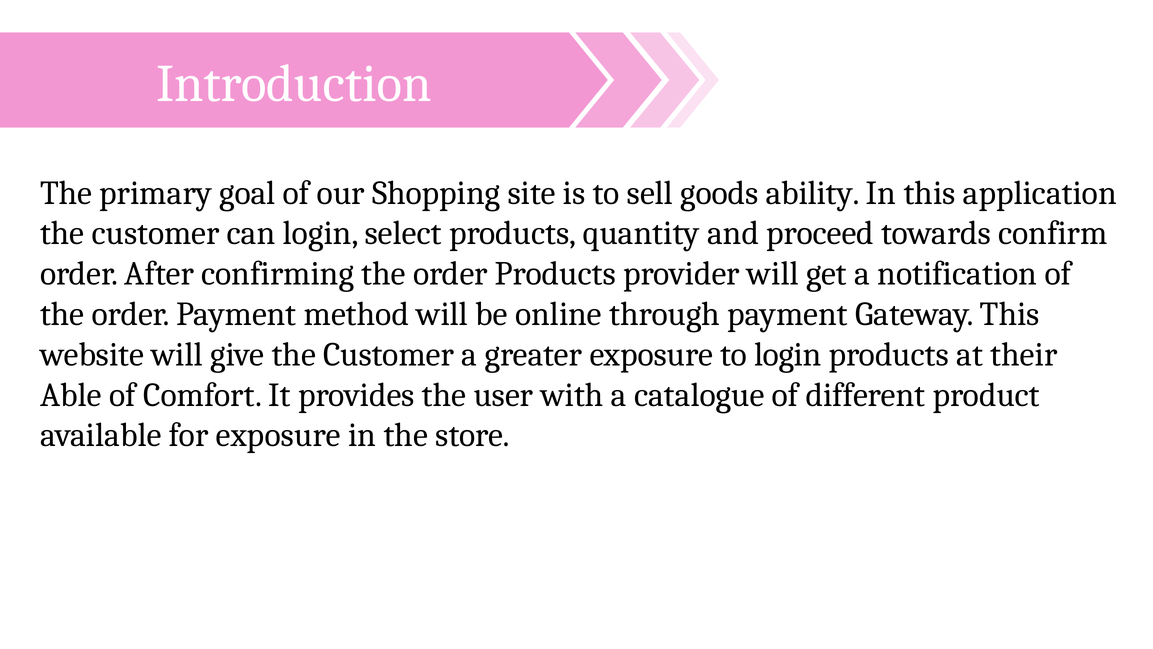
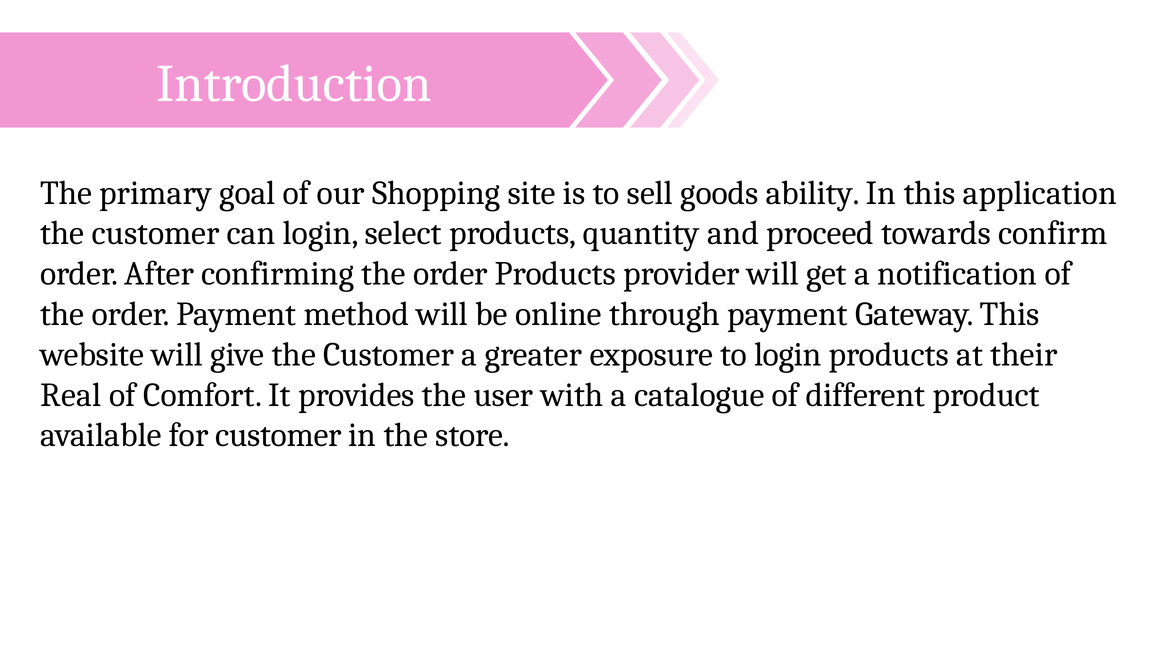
Able: Able -> Real
for exposure: exposure -> customer
